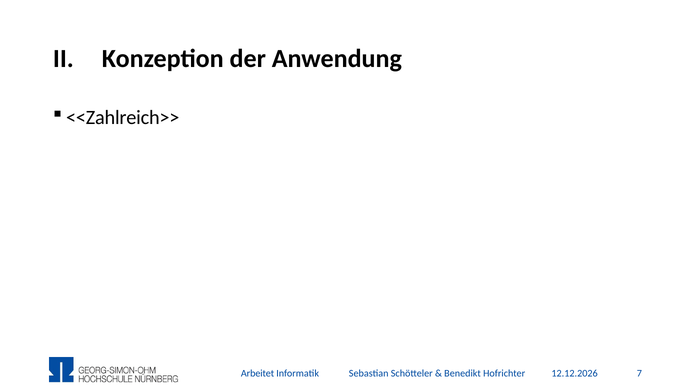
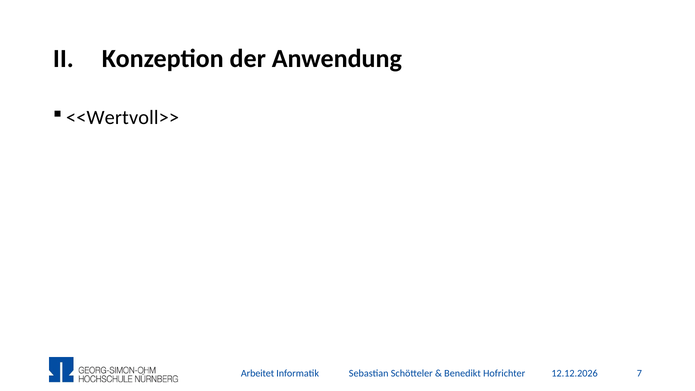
<<Zahlreich>>: <<Zahlreich>> -> <<Wertvoll>>
